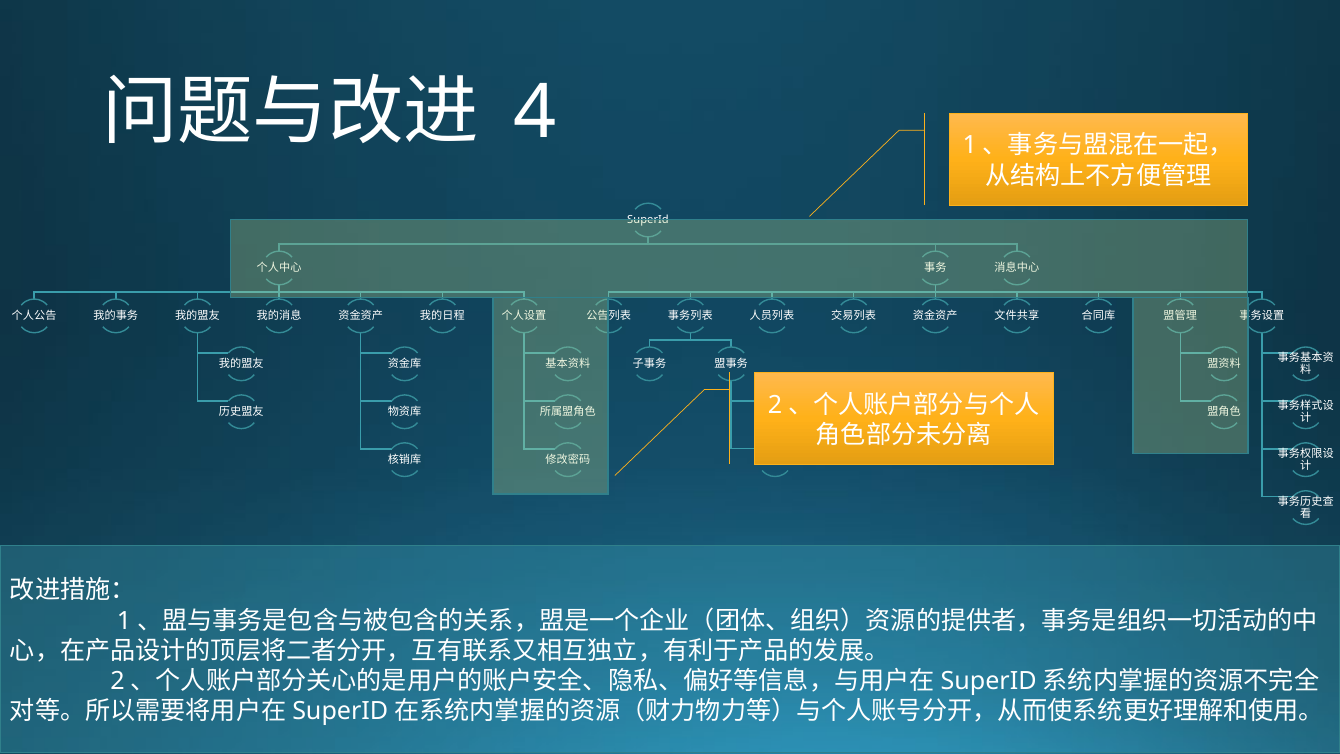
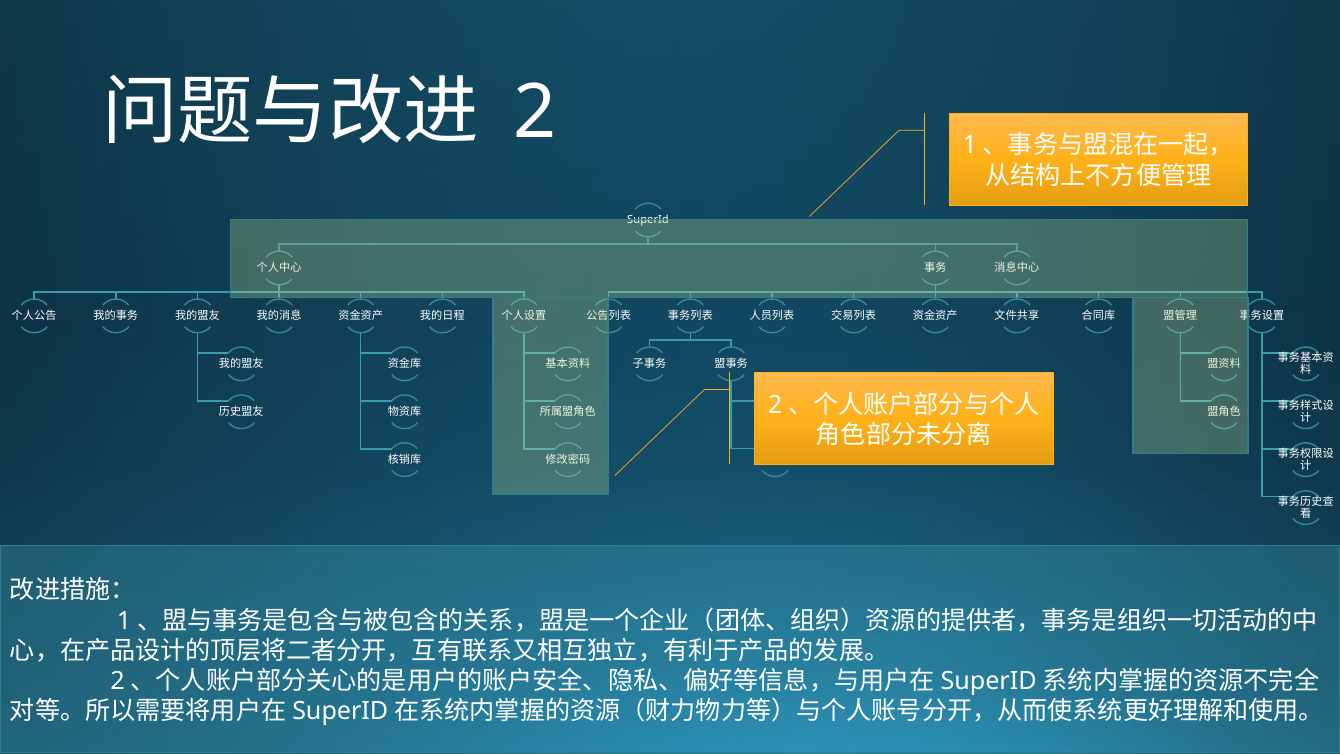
4: 4 -> 2
